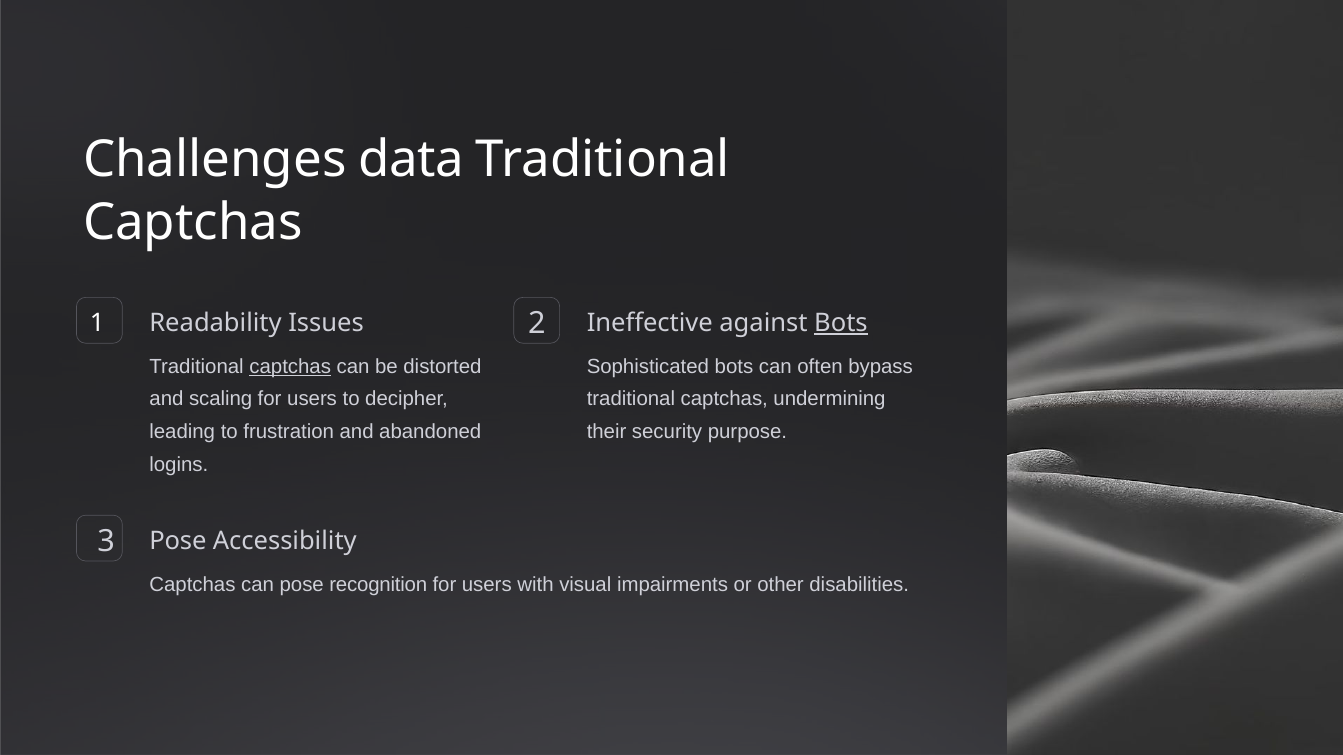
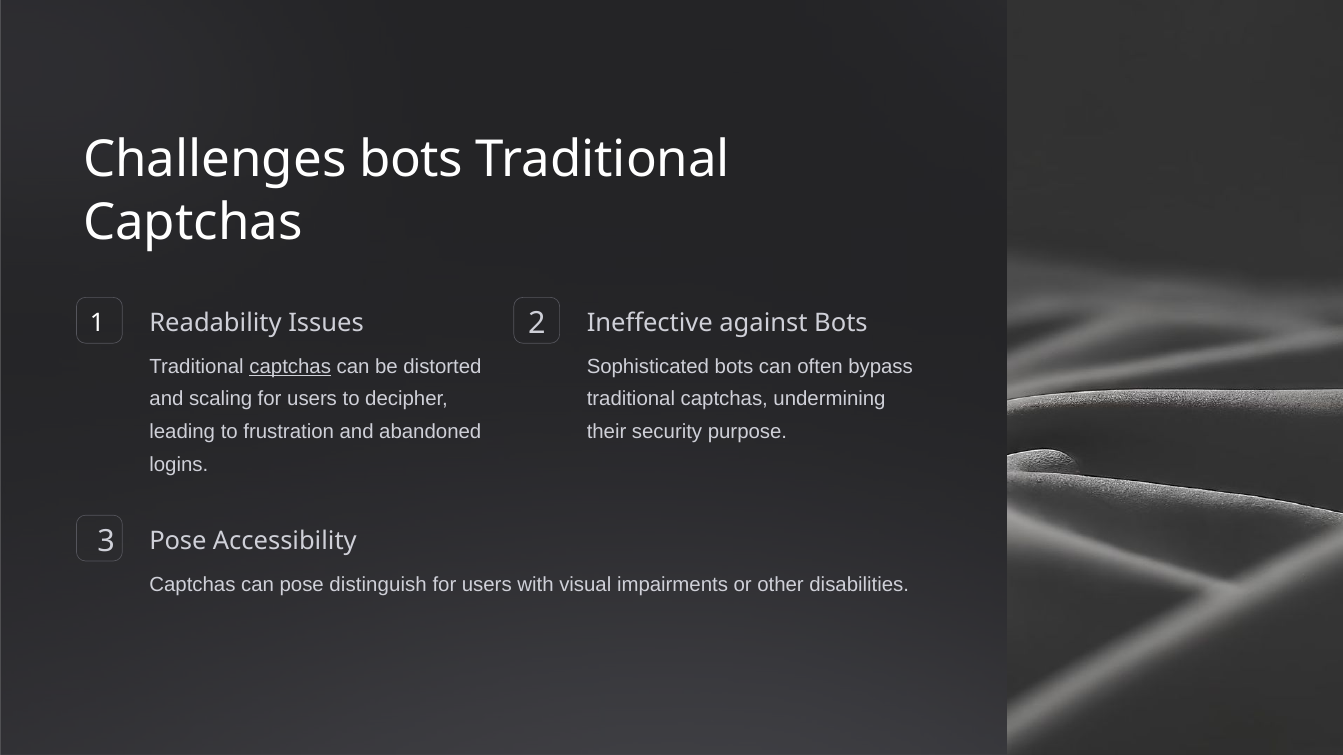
Challenges data: data -> bots
Bots at (841, 323) underline: present -> none
recognition: recognition -> distinguish
